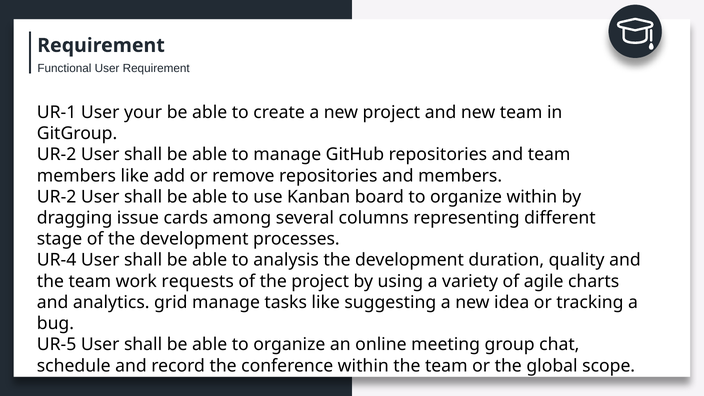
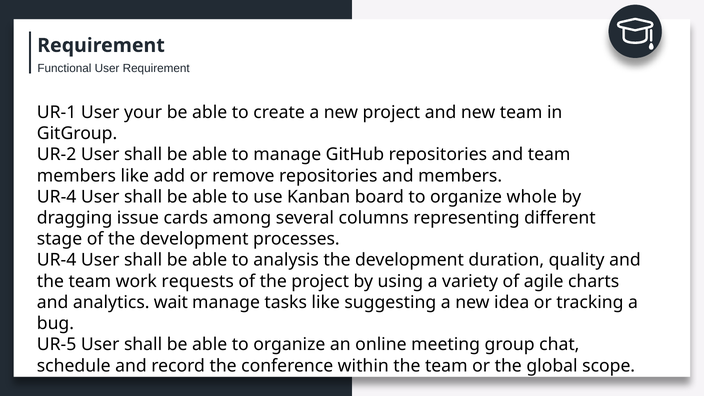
UR-2 at (57, 197): UR-2 -> UR-4
organize within: within -> whole
grid: grid -> wait
